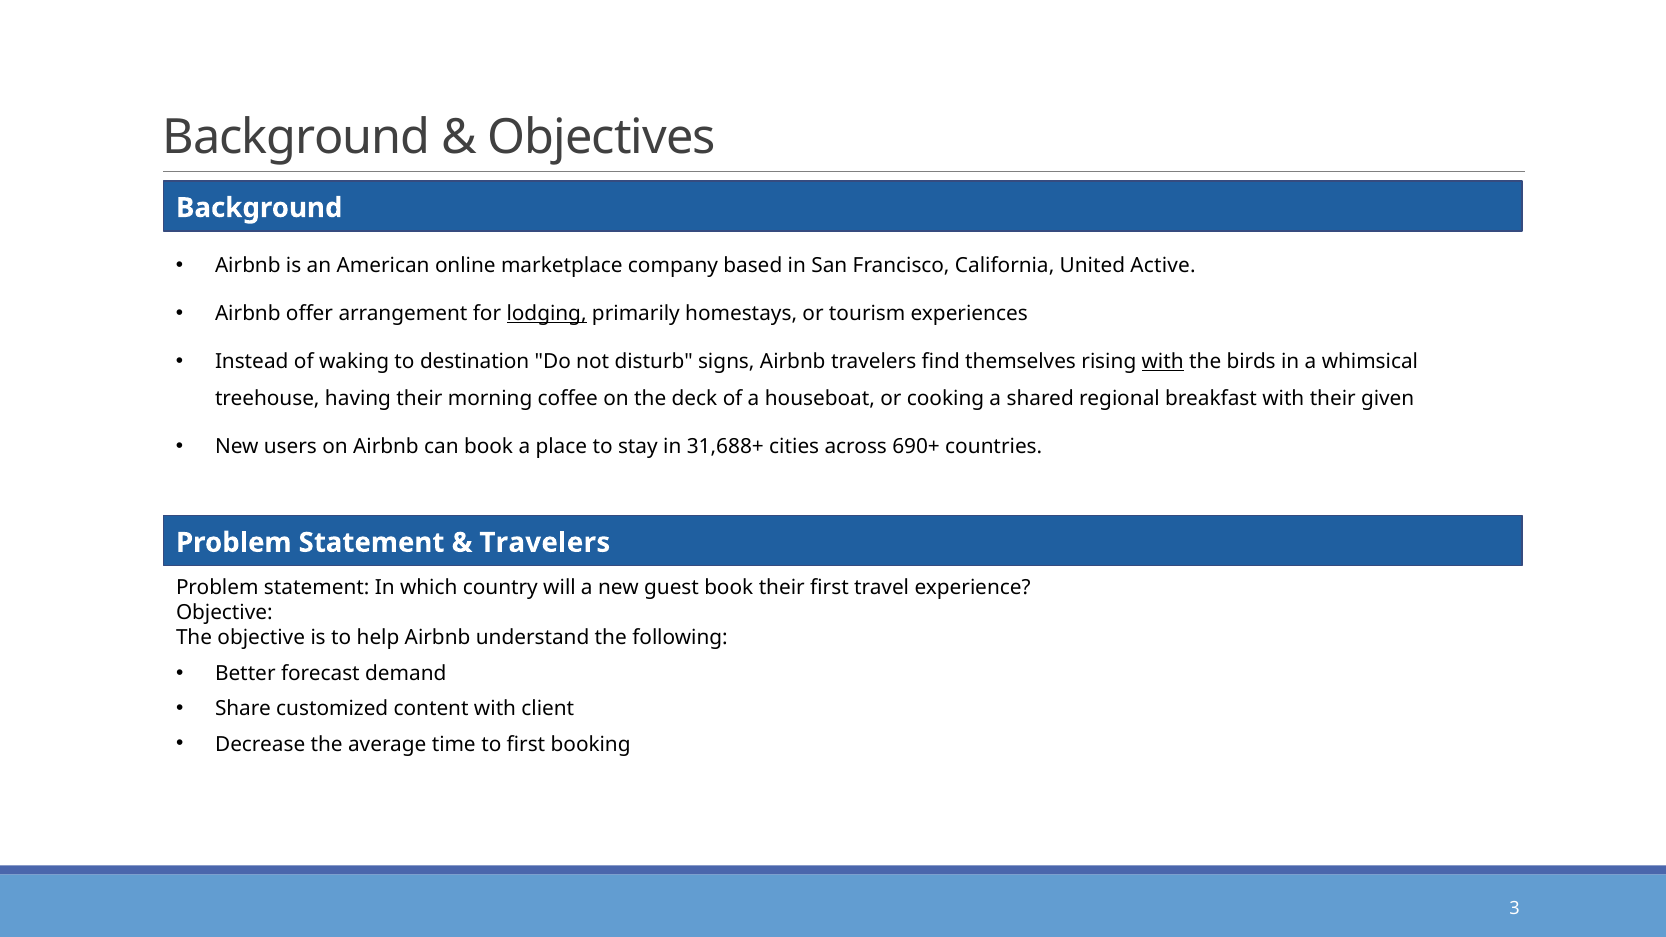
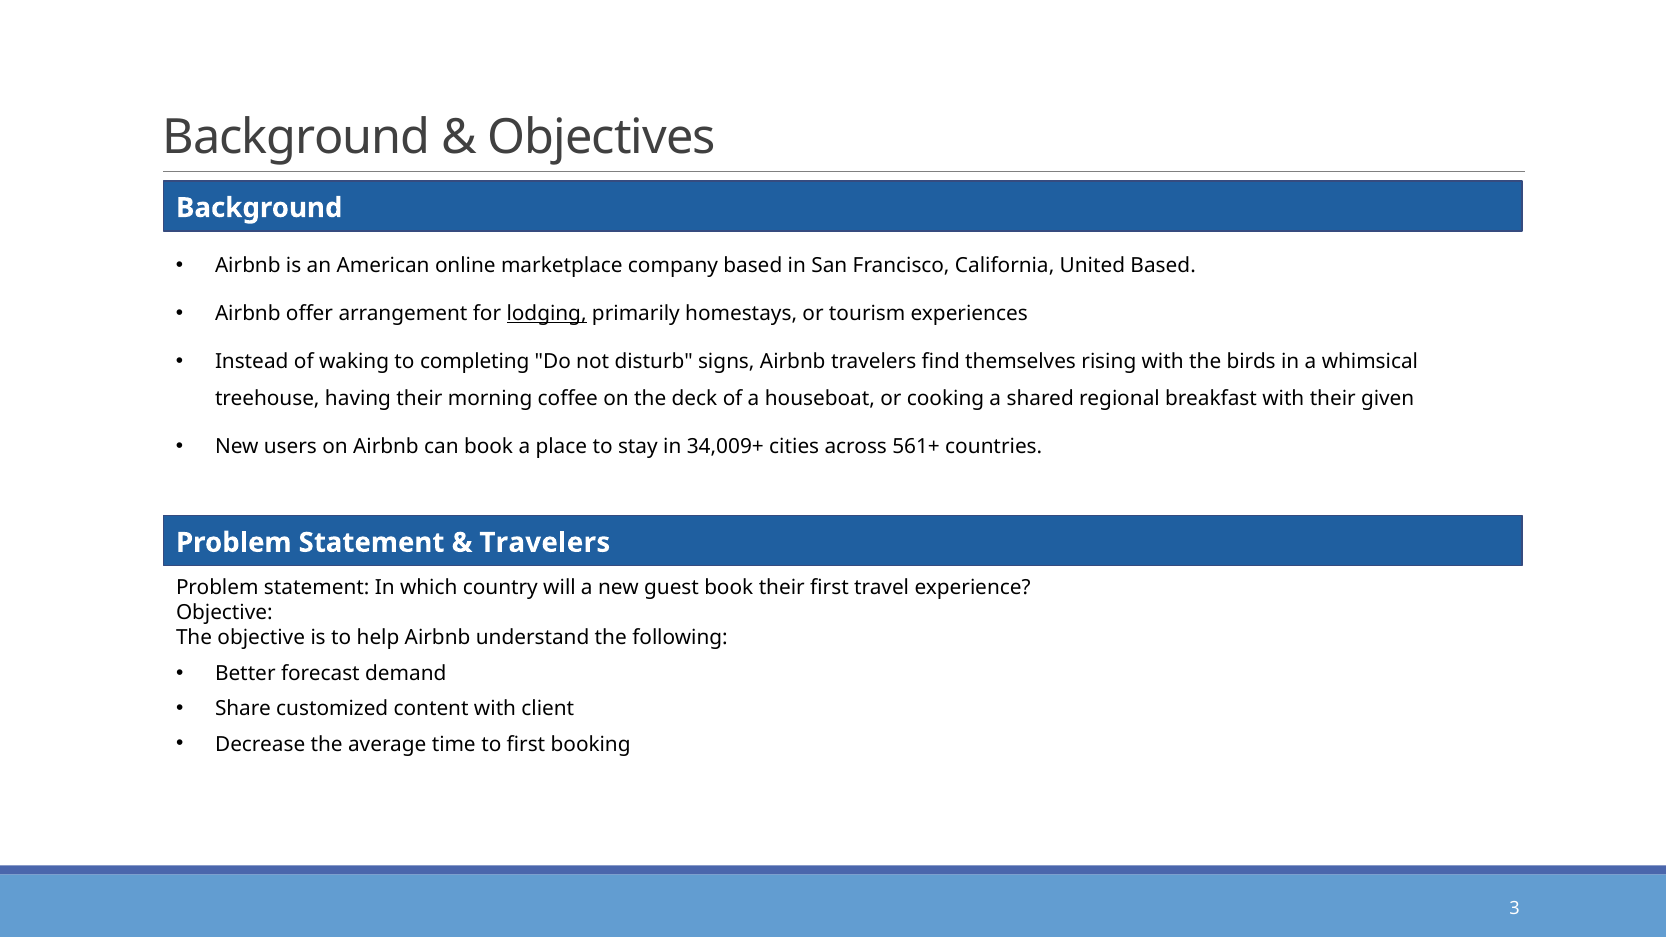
United Active: Active -> Based
destination: destination -> completing
with at (1163, 361) underline: present -> none
31,688+: 31,688+ -> 34,009+
690+: 690+ -> 561+
